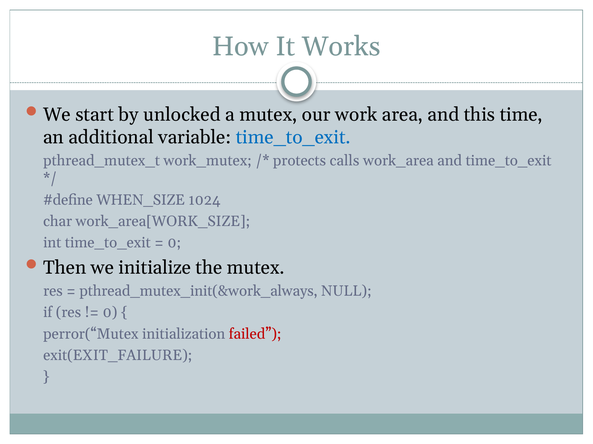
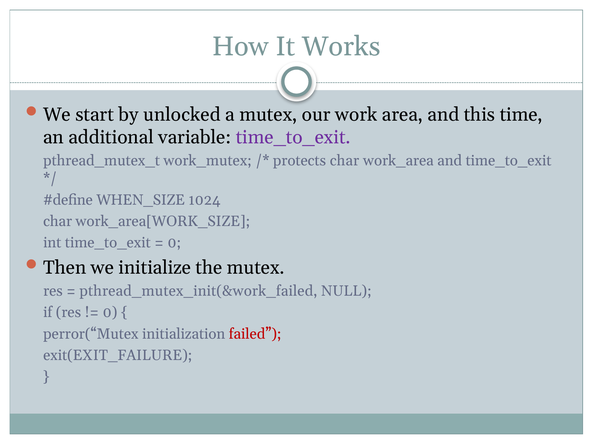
time_to_exit at (293, 137) colour: blue -> purple
protects calls: calls -> char
pthread_mutex_init(&work_always: pthread_mutex_init(&work_always -> pthread_mutex_init(&work_failed
